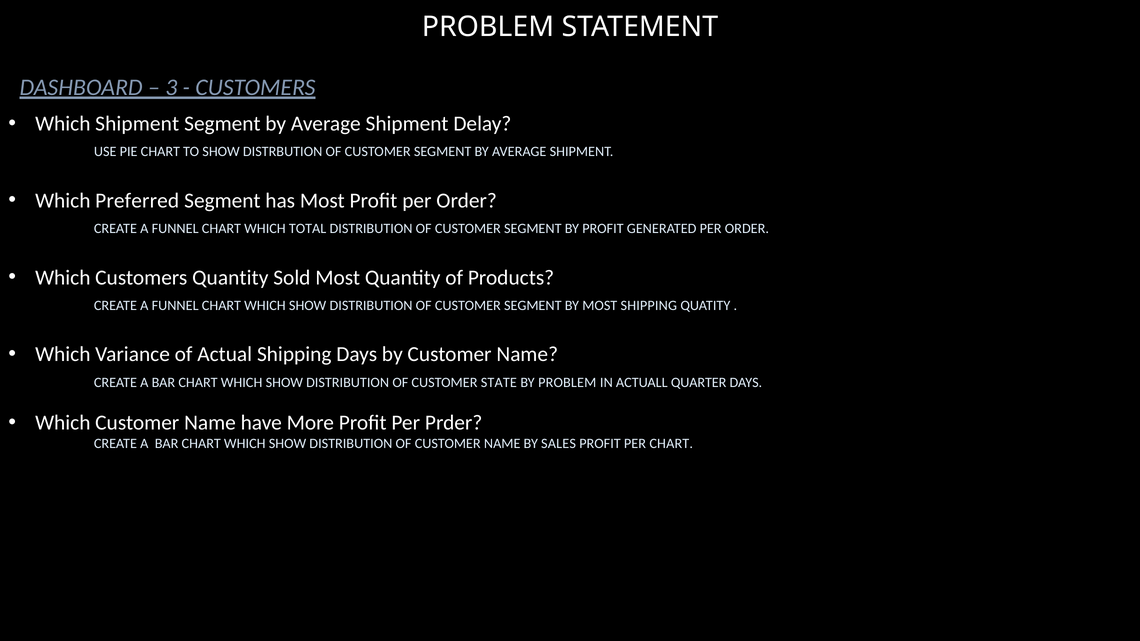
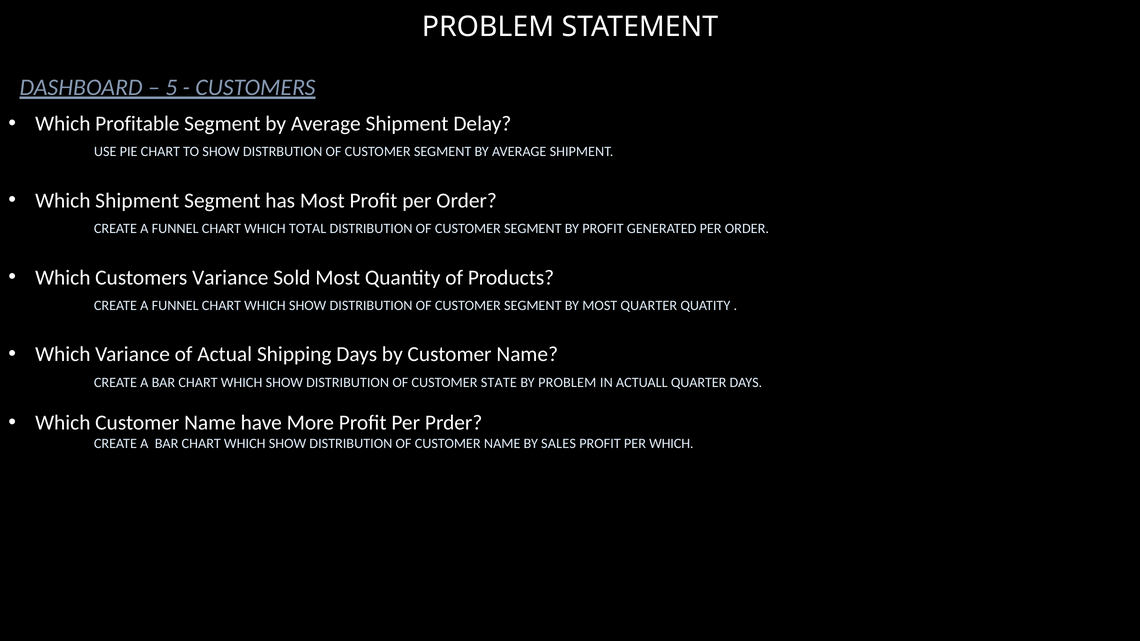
3: 3 -> 5
Which Shipment: Shipment -> Profitable
Which Preferred: Preferred -> Shipment
Customers Quantity: Quantity -> Variance
MOST SHIPPING: SHIPPING -> QUARTER
PER CHART: CHART -> WHICH
